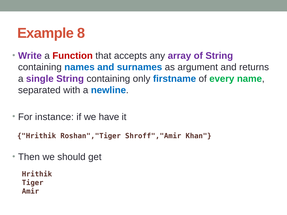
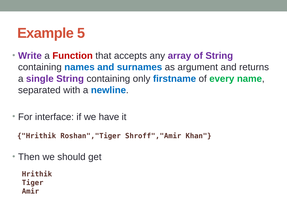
8: 8 -> 5
instance: instance -> interface
